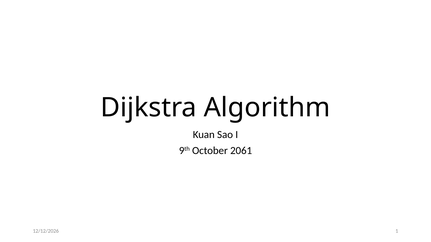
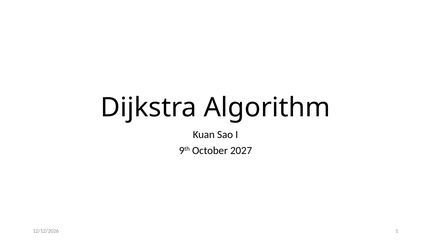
2061: 2061 -> 2027
